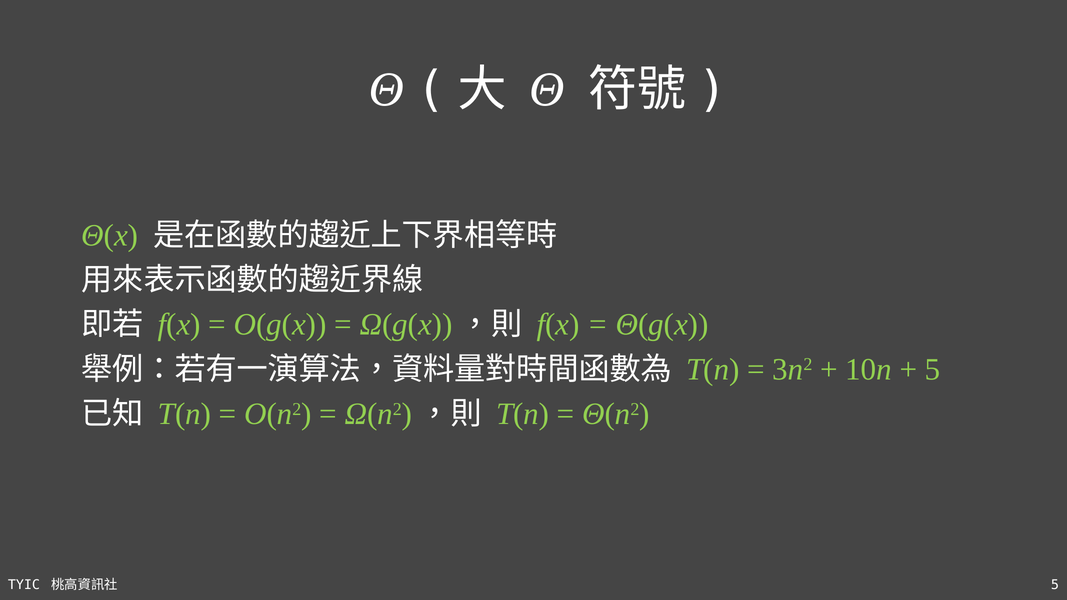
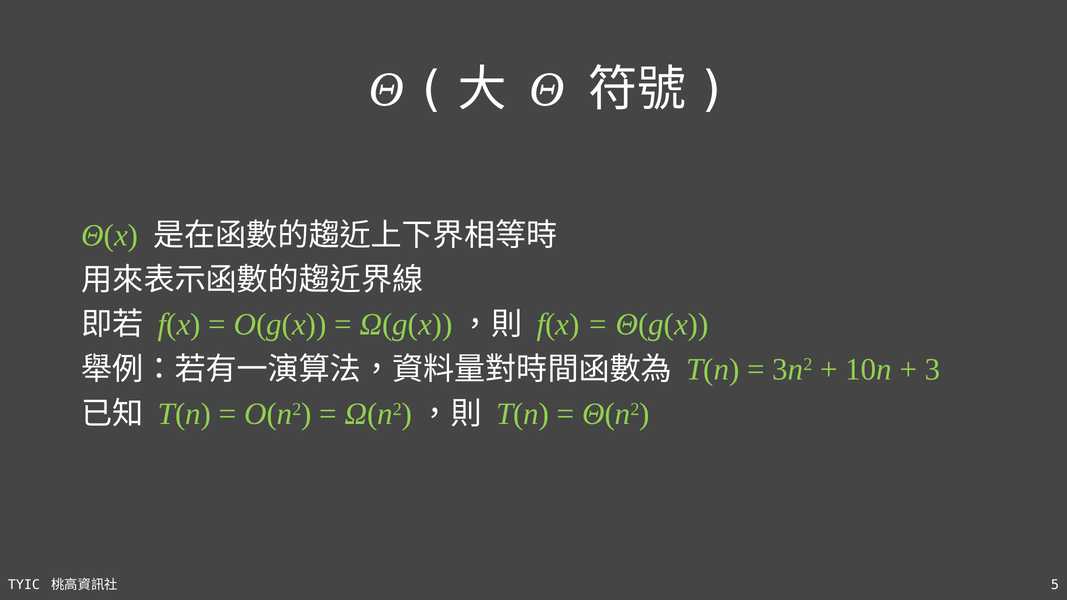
5 at (933, 370): 5 -> 3
